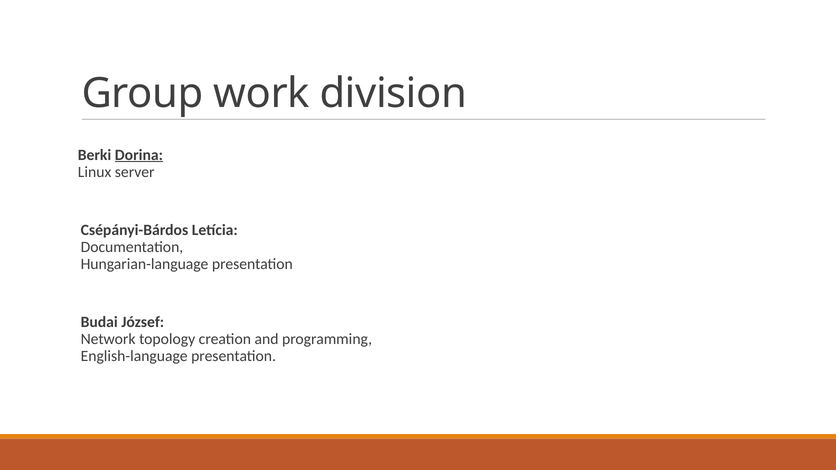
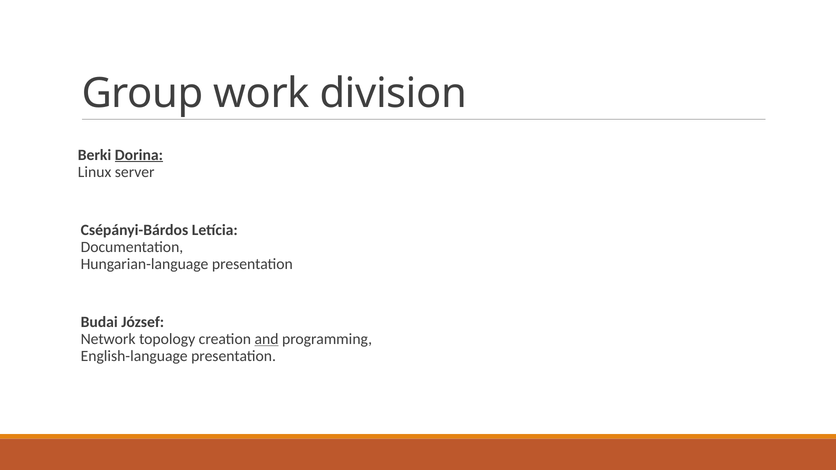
and underline: none -> present
